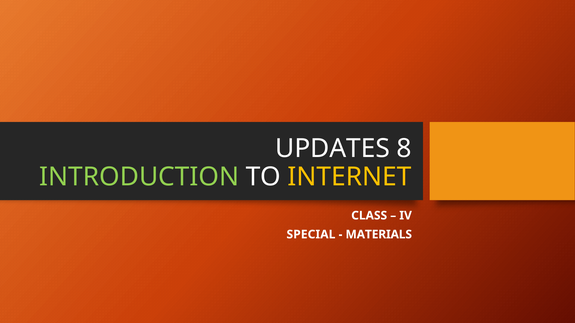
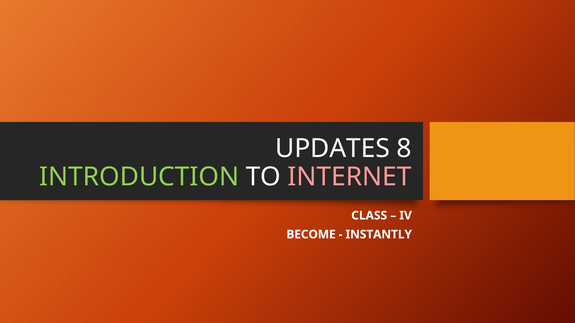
INTERNET colour: yellow -> pink
SPECIAL: SPECIAL -> BECOME
MATERIALS: MATERIALS -> INSTANTLY
